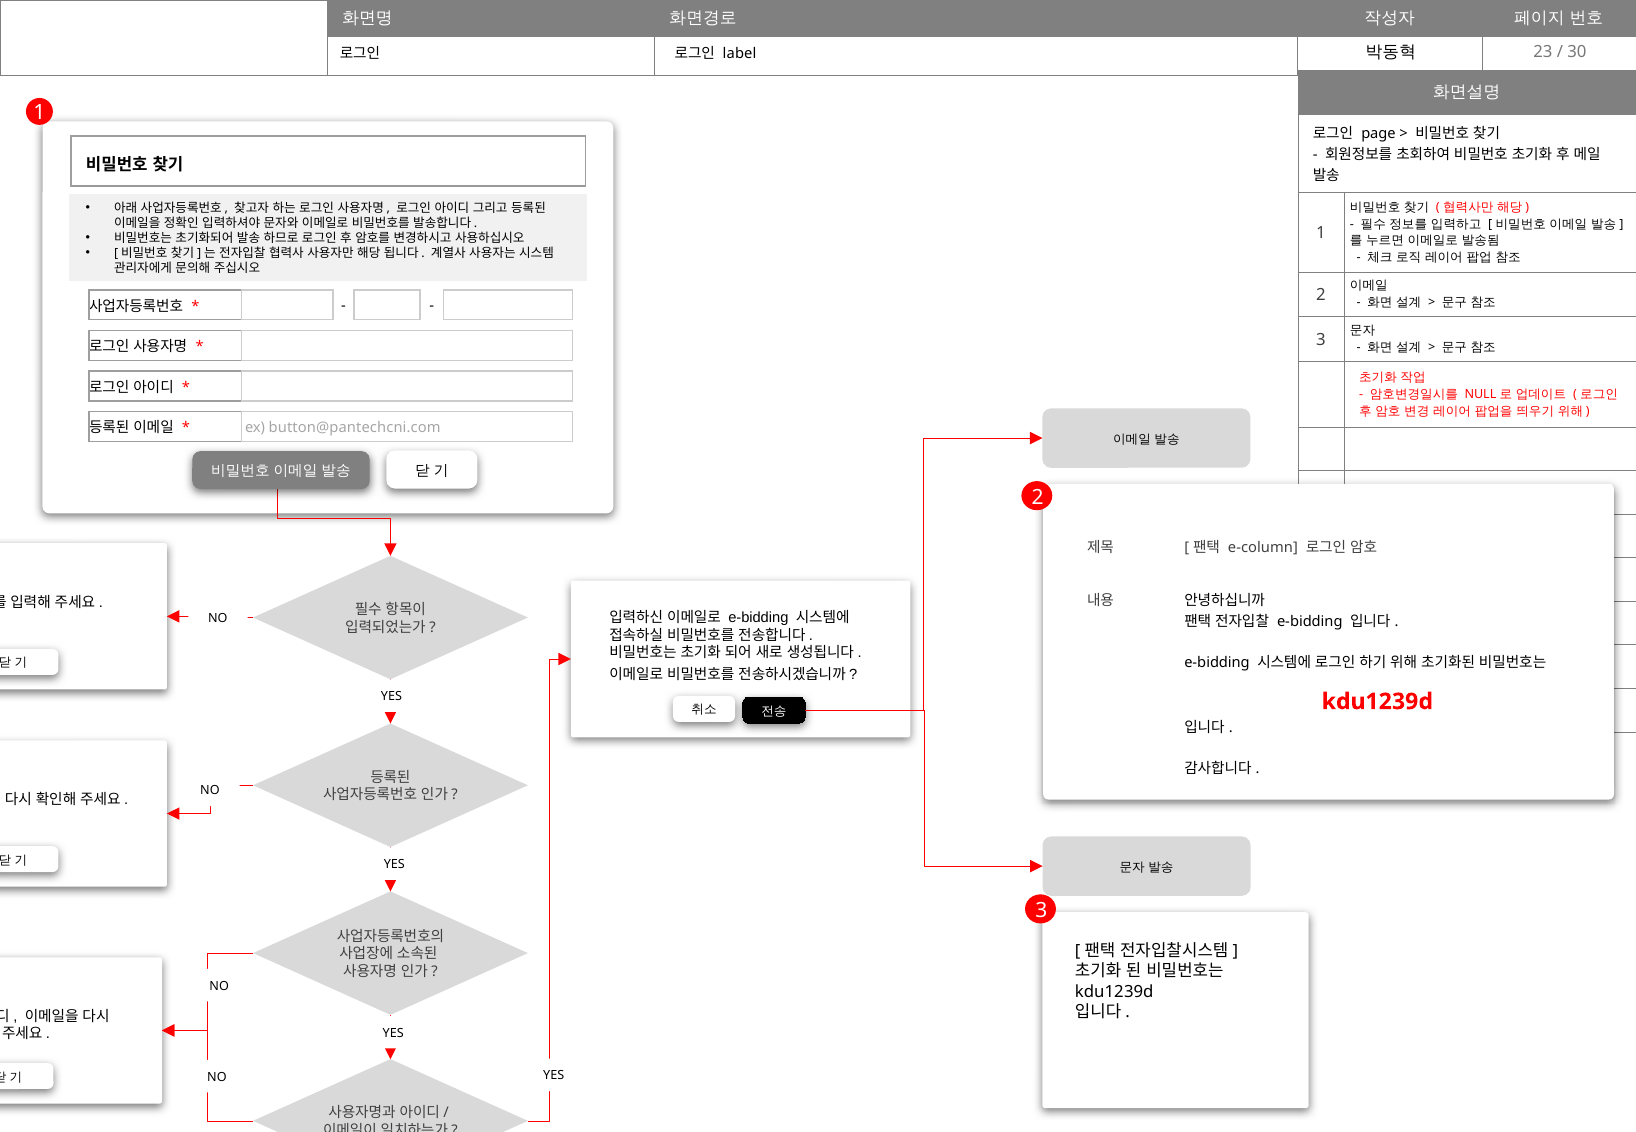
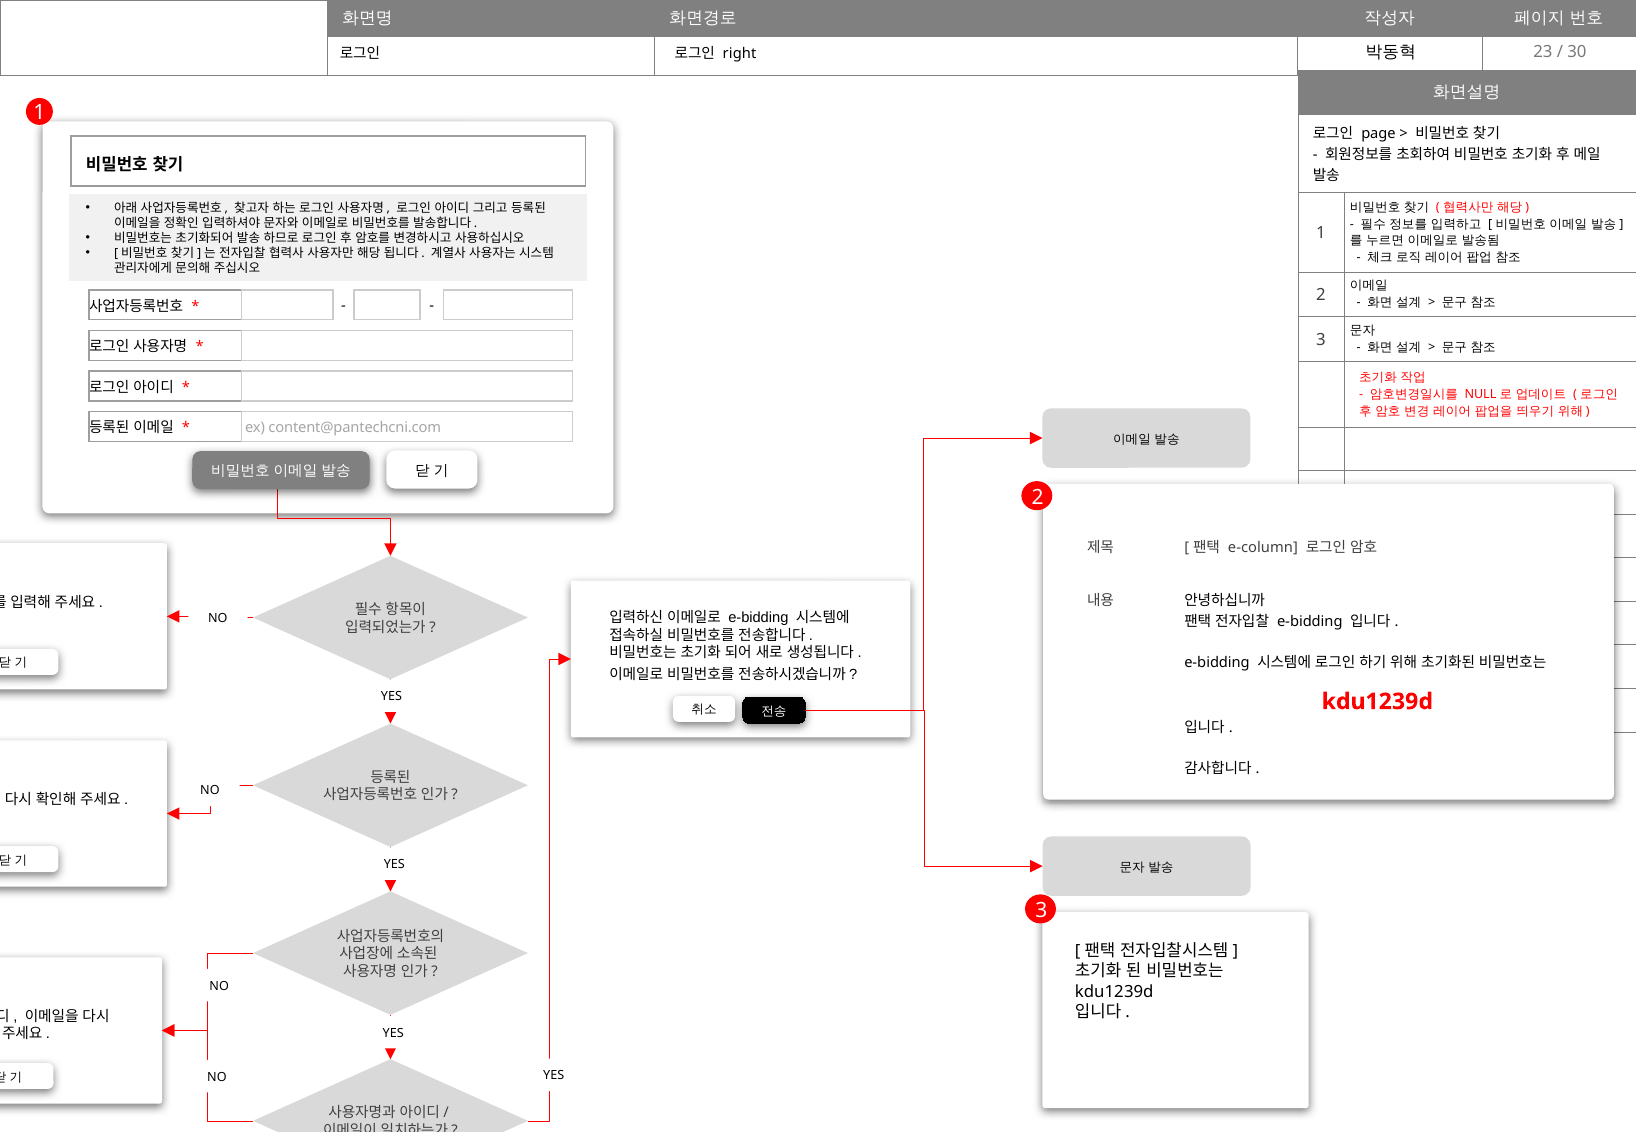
label: label -> right
button@pantechcni.com: button@pantechcni.com -> content@pantechcni.com
